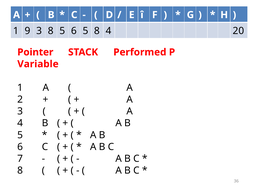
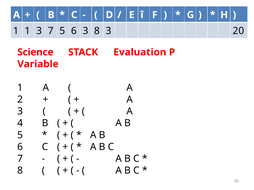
1 9: 9 -> 1
3 8: 8 -> 7
6 5: 5 -> 3
8 4: 4 -> 3
Pointer: Pointer -> Science
Performed: Performed -> Evaluation
